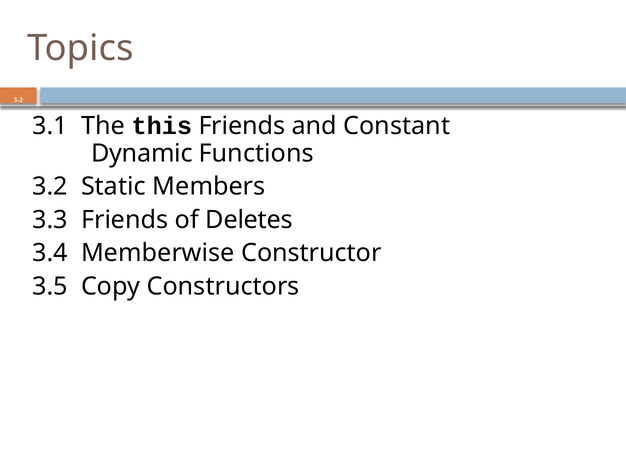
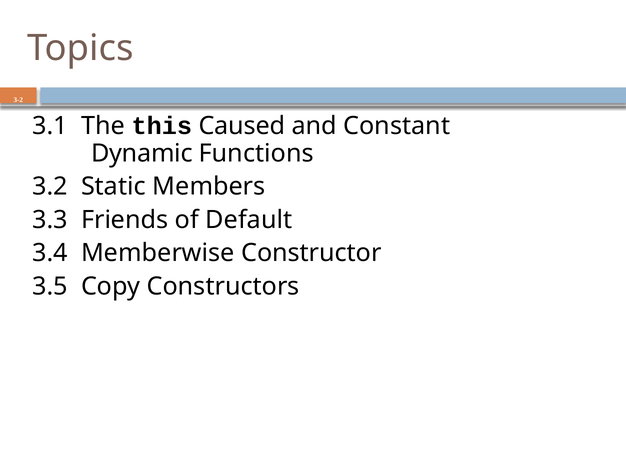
this Friends: Friends -> Caused
Deletes: Deletes -> Default
